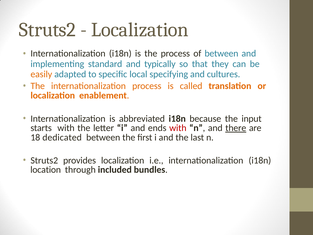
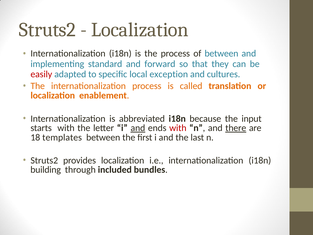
typically: typically -> forward
easily colour: orange -> red
specifying: specifying -> exception
and at (138, 128) underline: none -> present
dedicated: dedicated -> templates
location: location -> building
